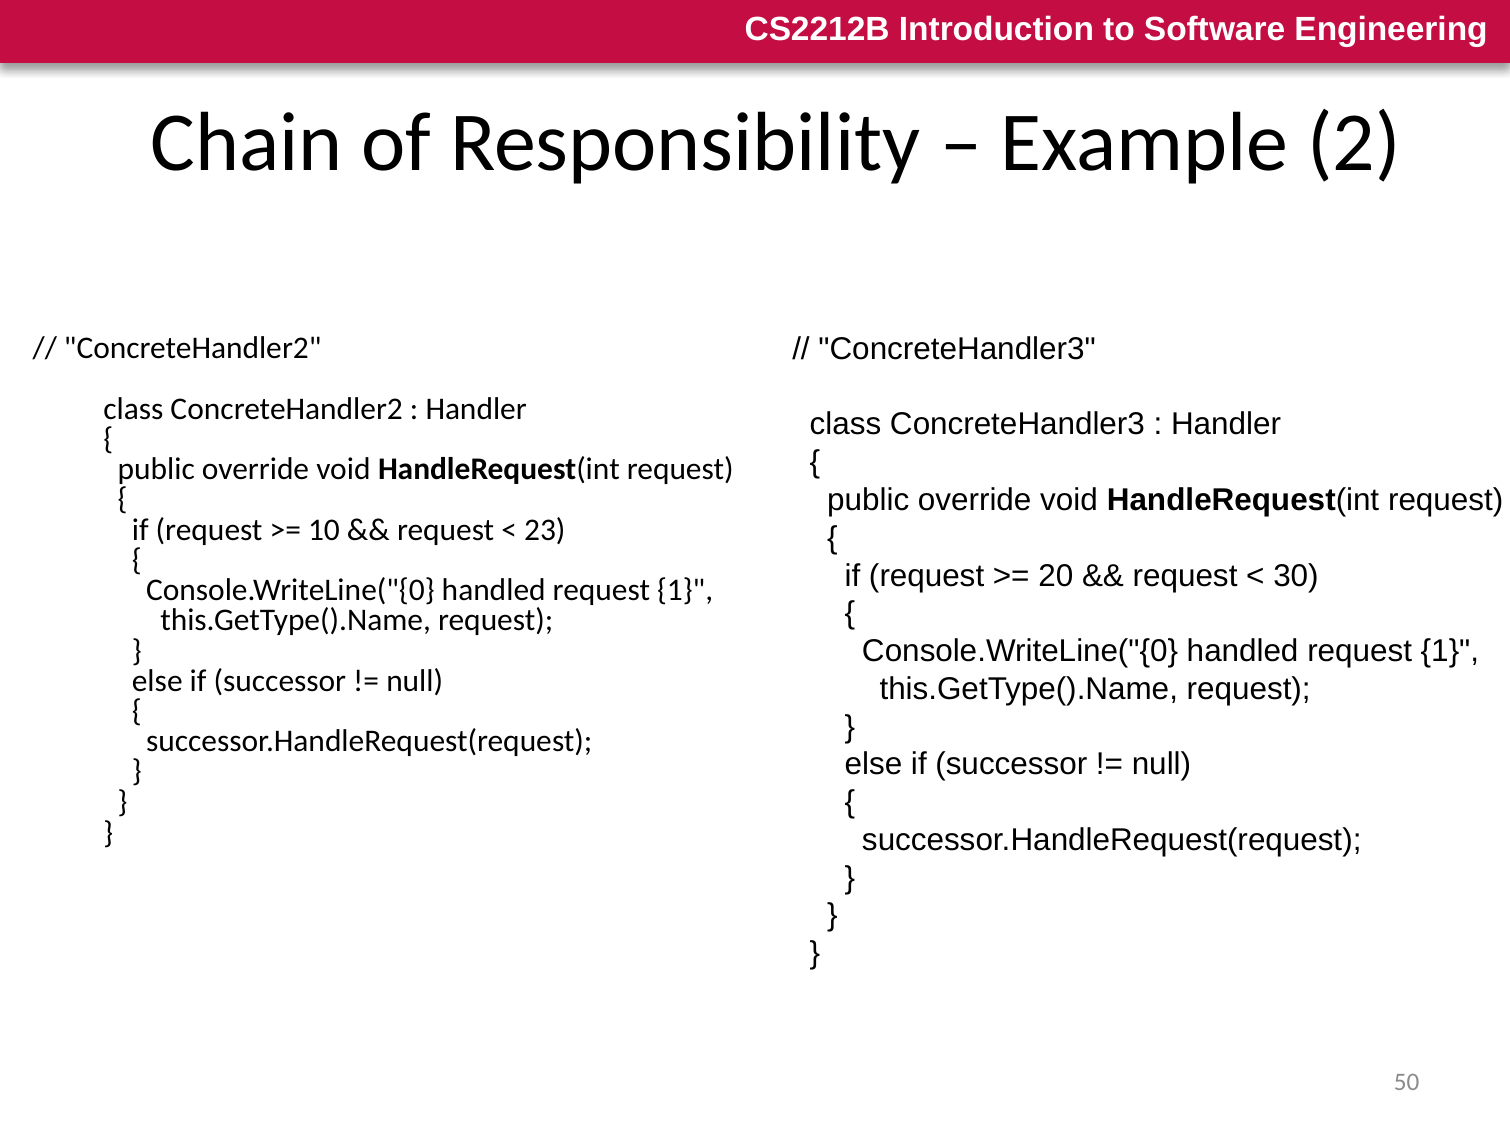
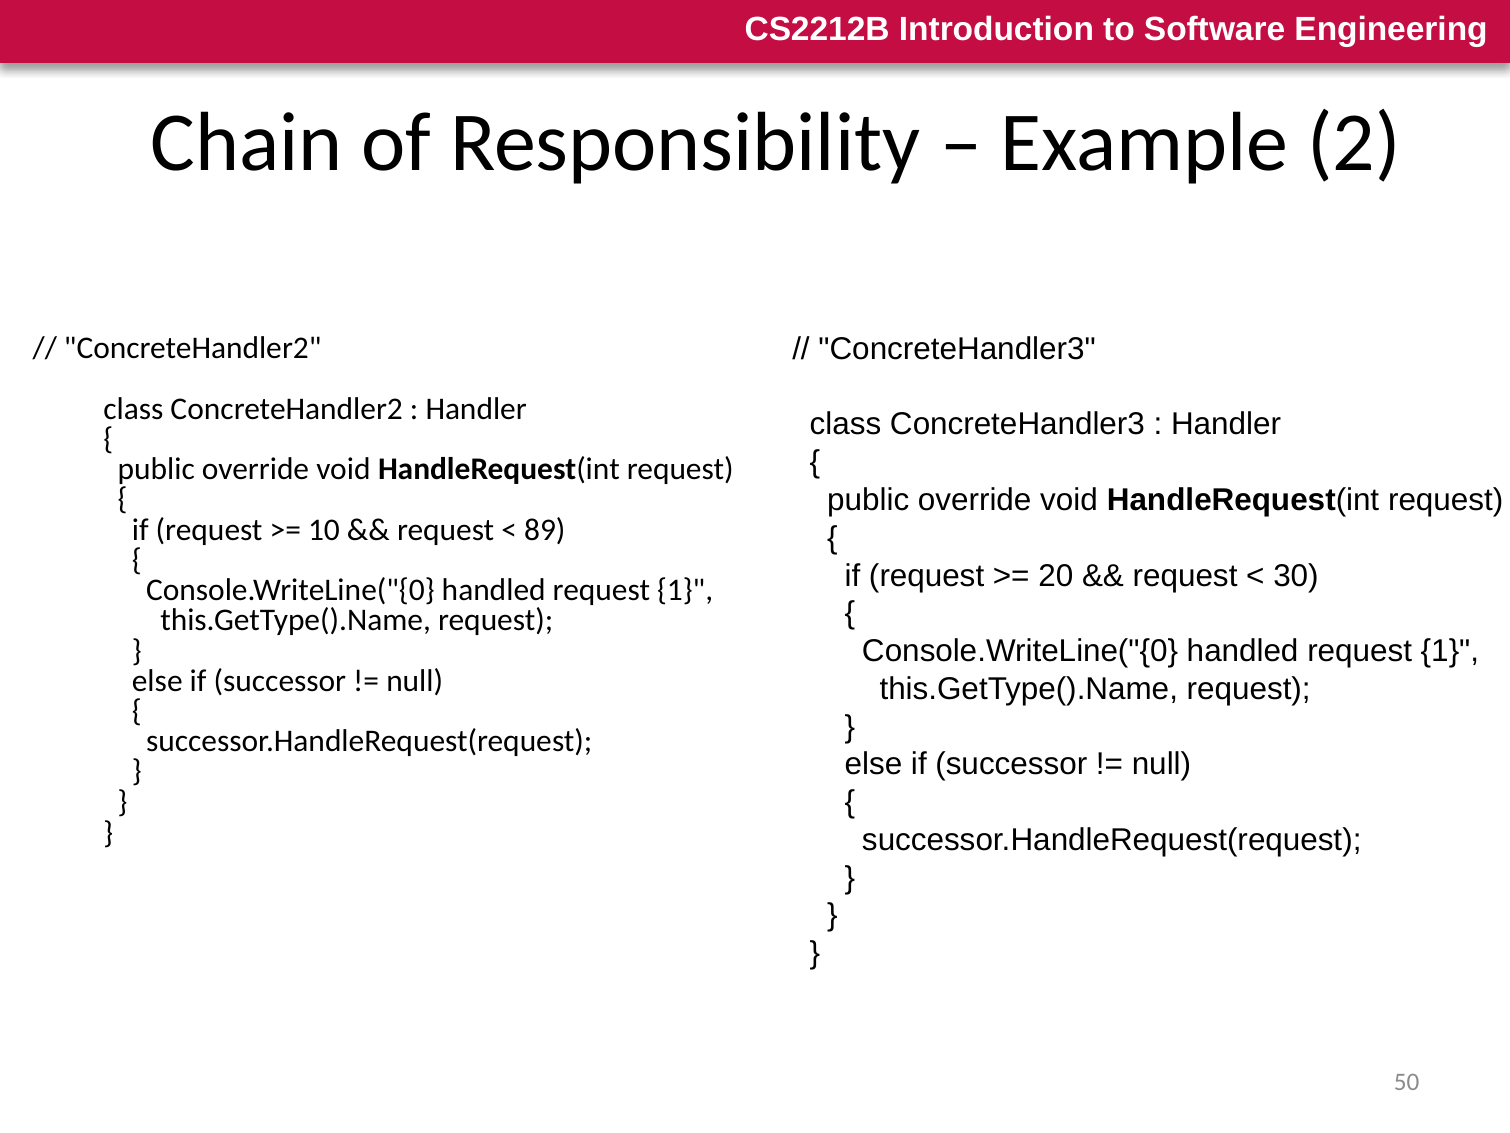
23: 23 -> 89
